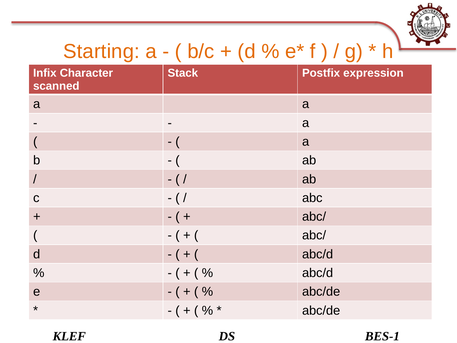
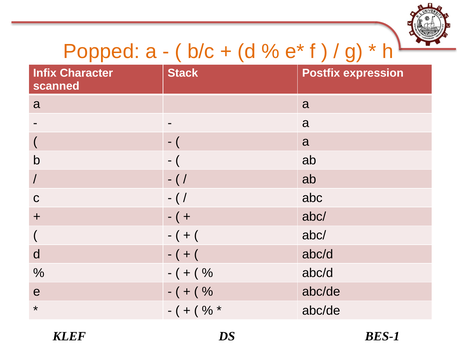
Starting: Starting -> Popped
